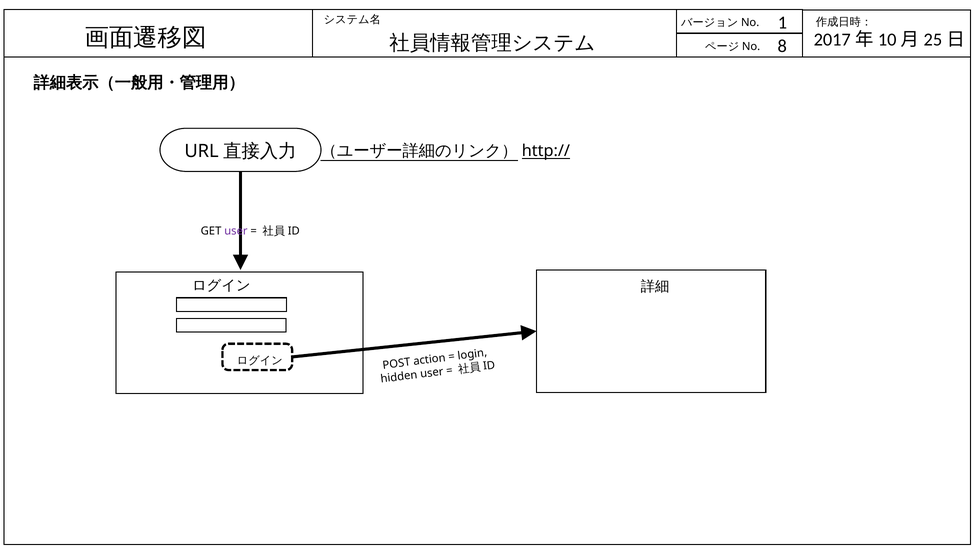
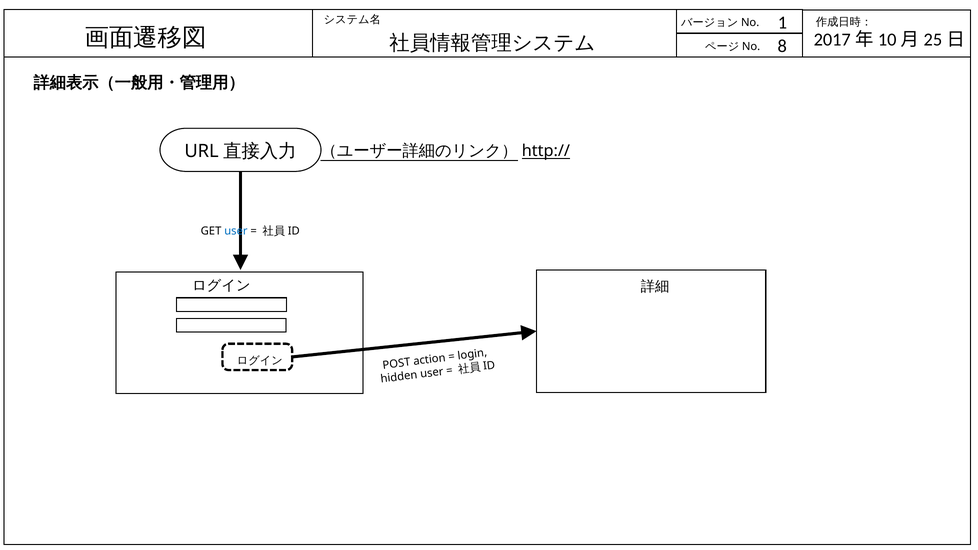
user at (236, 231) colour: purple -> blue
